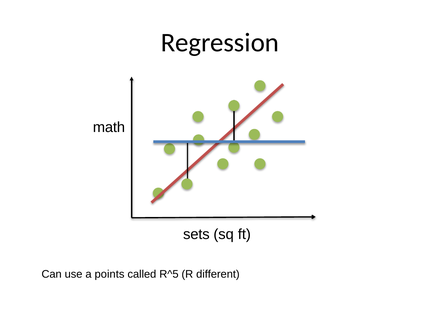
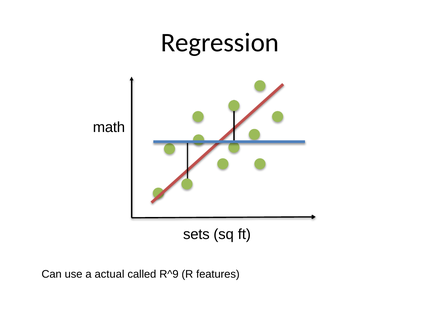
points: points -> actual
R^5: R^5 -> R^9
different: different -> features
